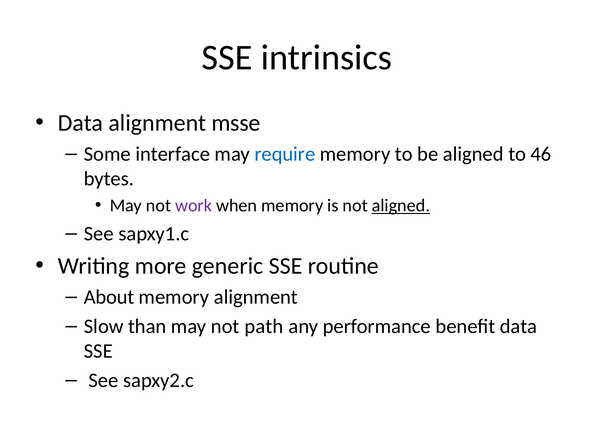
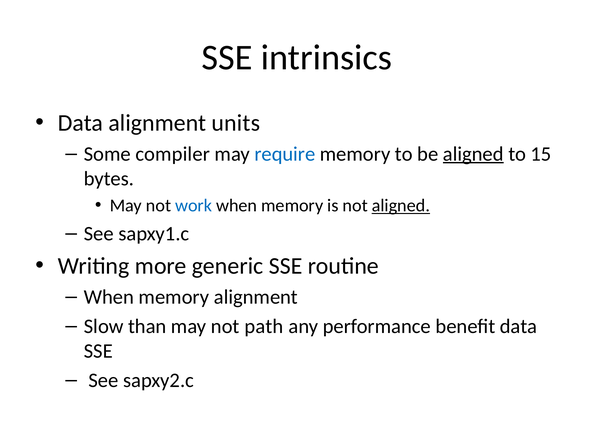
msse: msse -> units
interface: interface -> compiler
aligned at (473, 154) underline: none -> present
46: 46 -> 15
work colour: purple -> blue
About at (109, 297): About -> When
